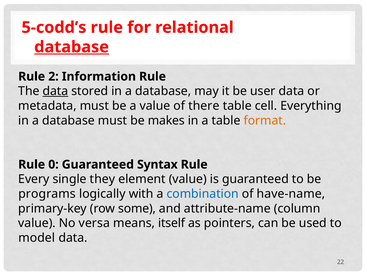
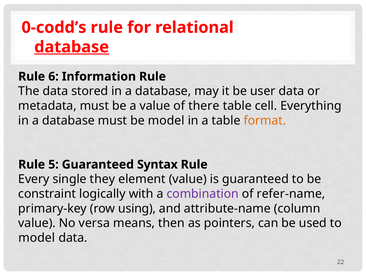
5-codd’s: 5-codd’s -> 0-codd’s
2: 2 -> 6
data at (55, 91) underline: present -> none
be makes: makes -> model
0: 0 -> 5
programs: programs -> constraint
combination colour: blue -> purple
have-name: have-name -> refer-name
some: some -> using
itself: itself -> then
